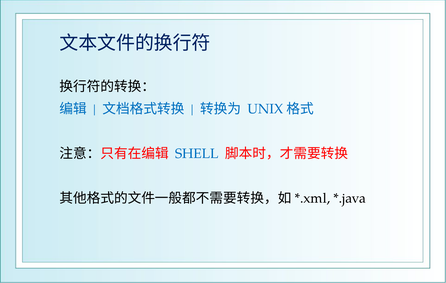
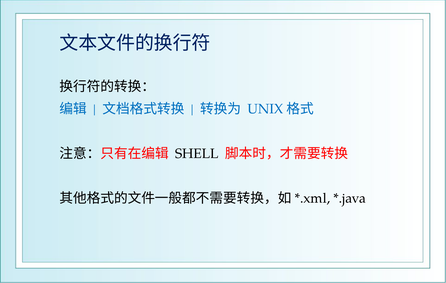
SHELL colour: blue -> black
